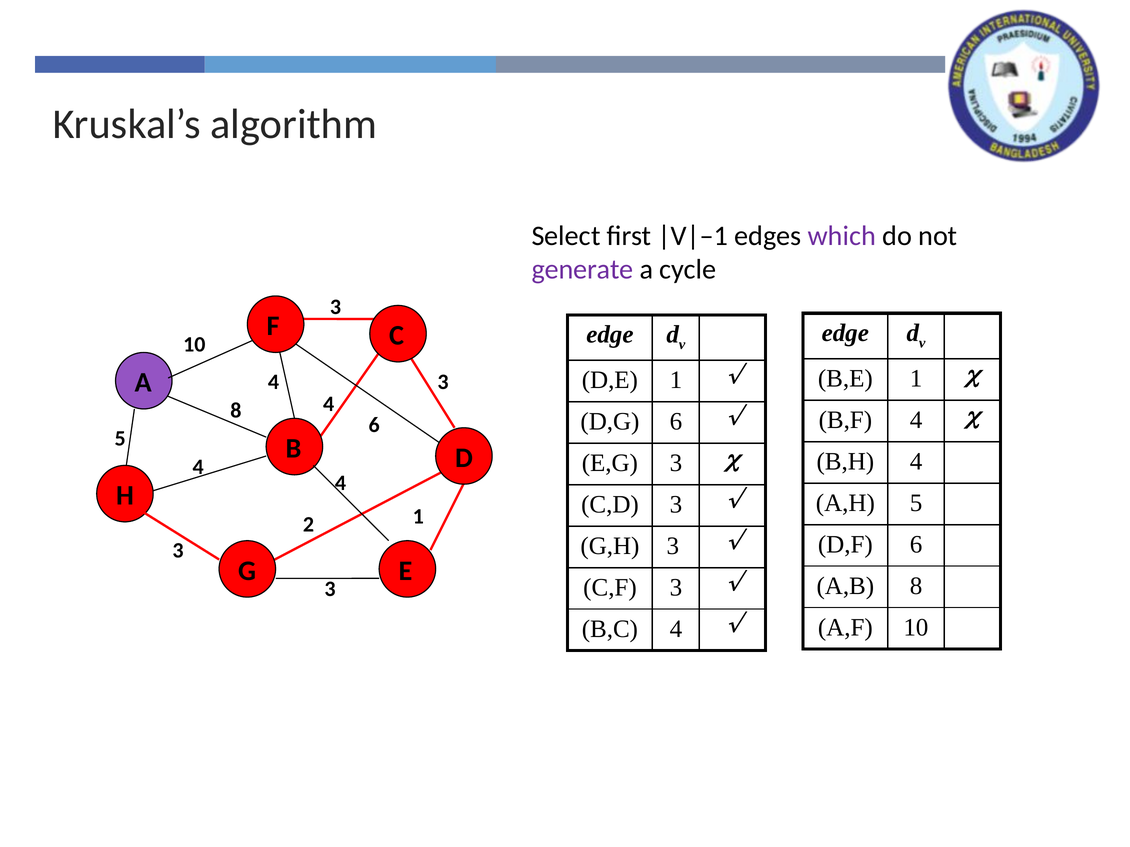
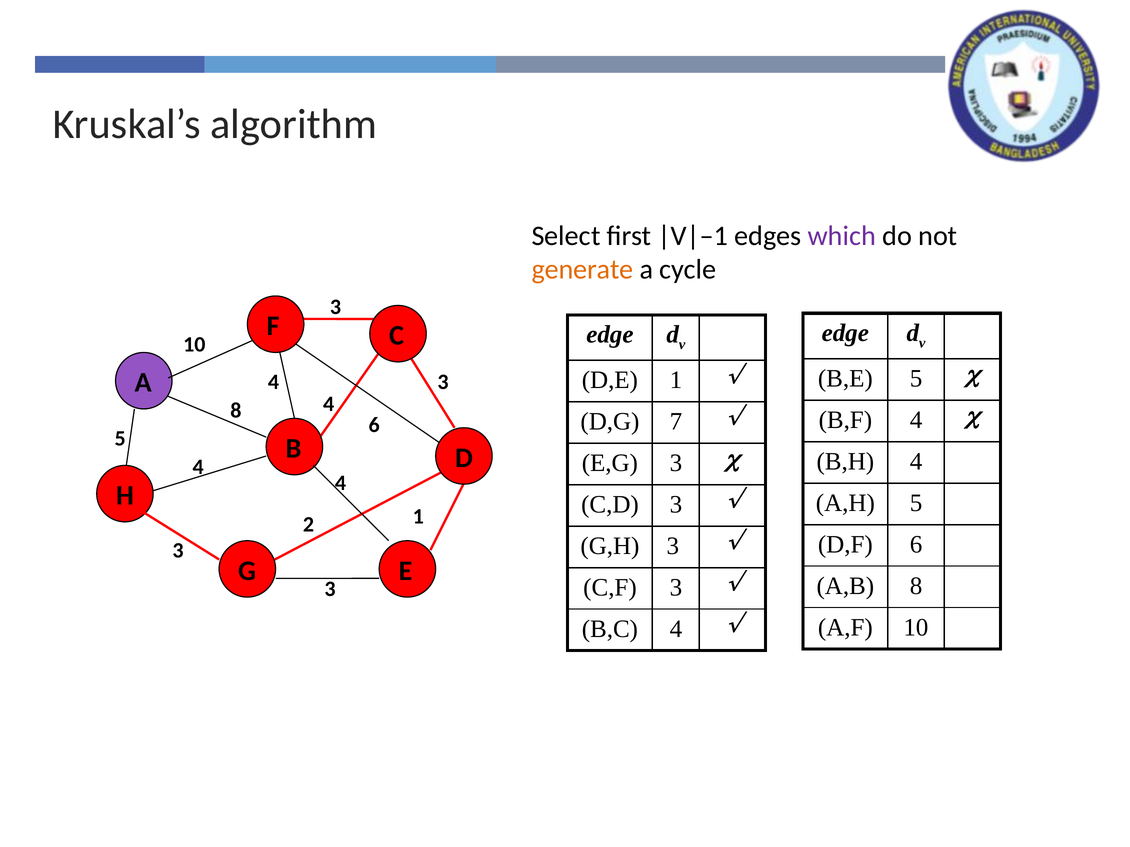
generate colour: purple -> orange
B,E 1: 1 -> 5
D,G 6: 6 -> 7
